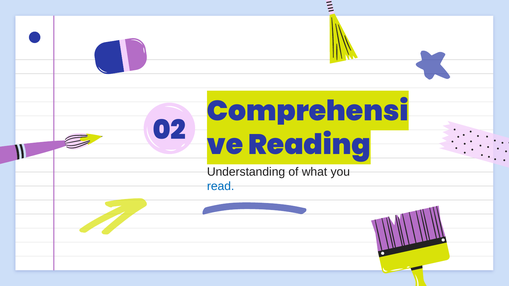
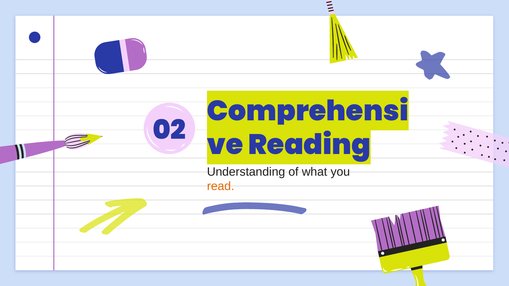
read colour: blue -> orange
